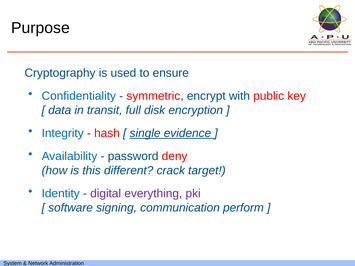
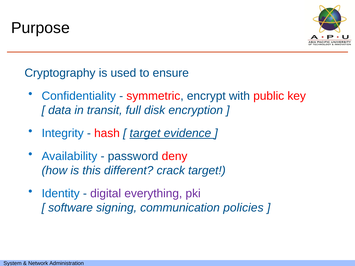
single at (145, 133): single -> target
perform: perform -> policies
